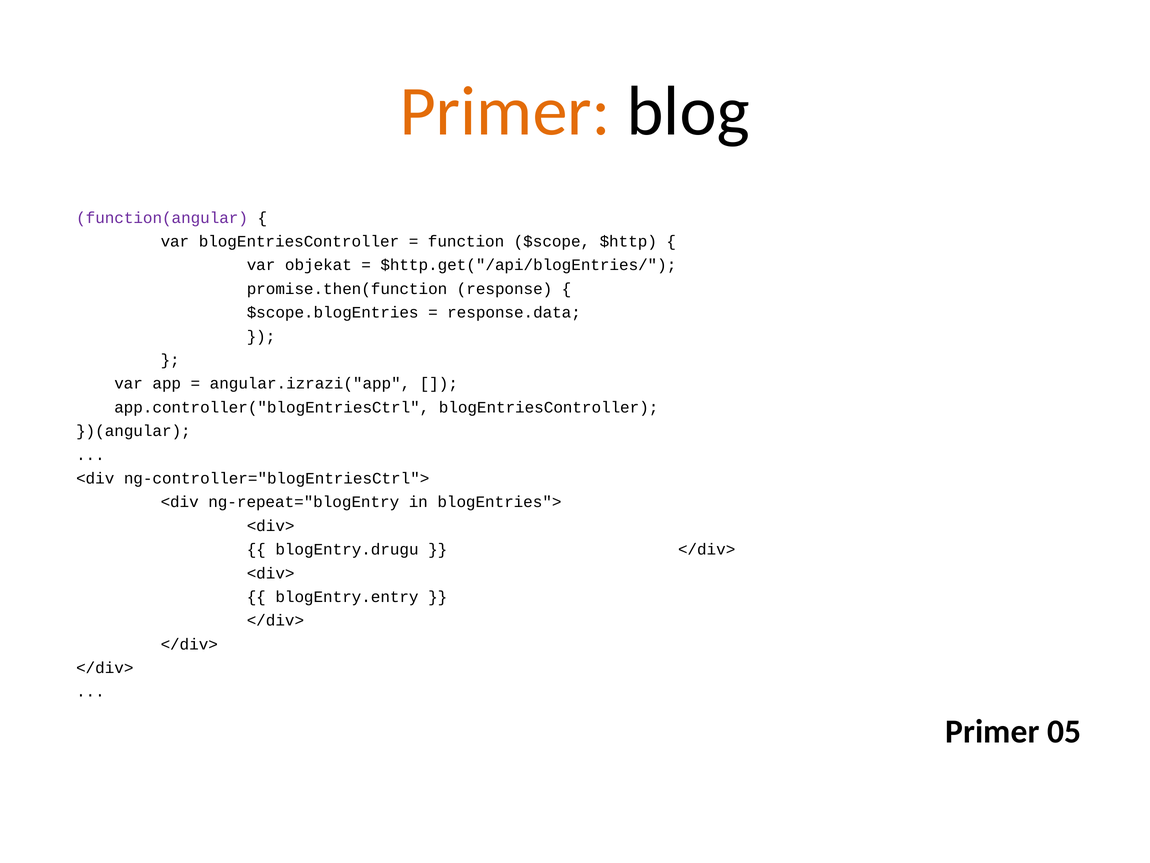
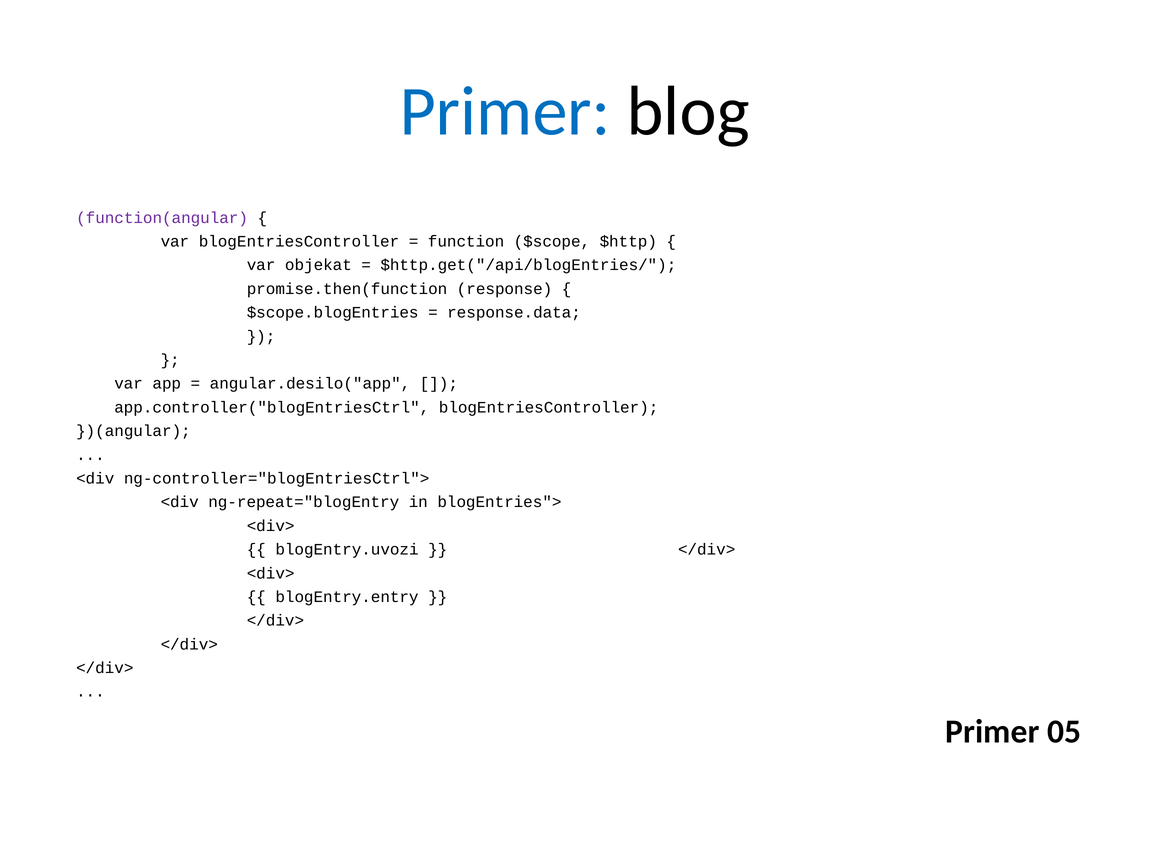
Primer at (505, 111) colour: orange -> blue
angular.izrazi("app: angular.izrazi("app -> angular.desilo("app
blogEntry.drugu: blogEntry.drugu -> blogEntry.uvozi
